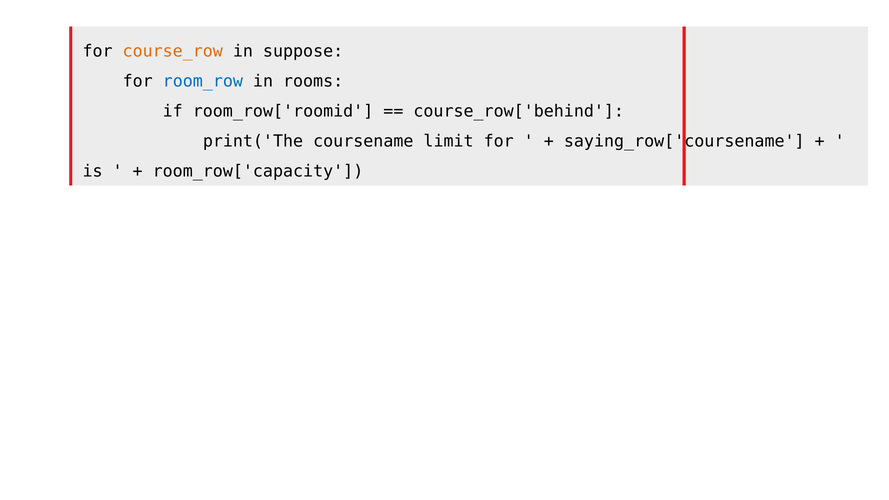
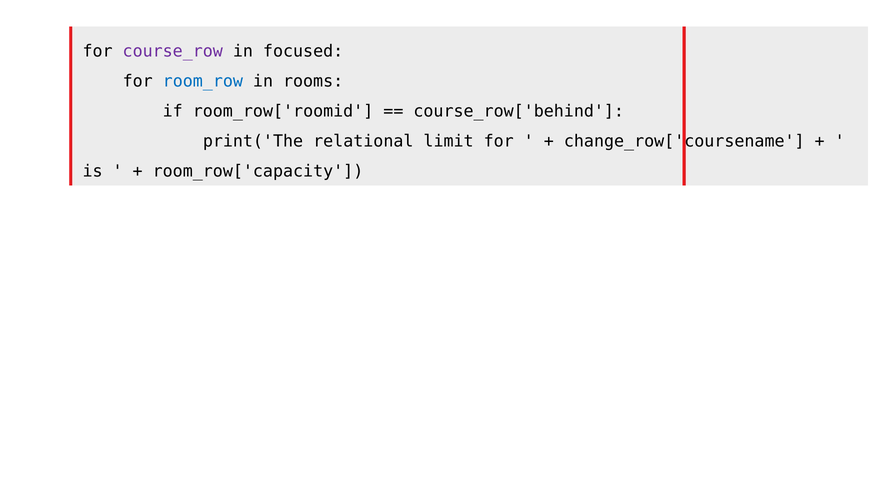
course_row colour: orange -> purple
suppose: suppose -> focused
coursename: coursename -> relational
saying_row['coursename: saying_row['coursename -> change_row['coursename
